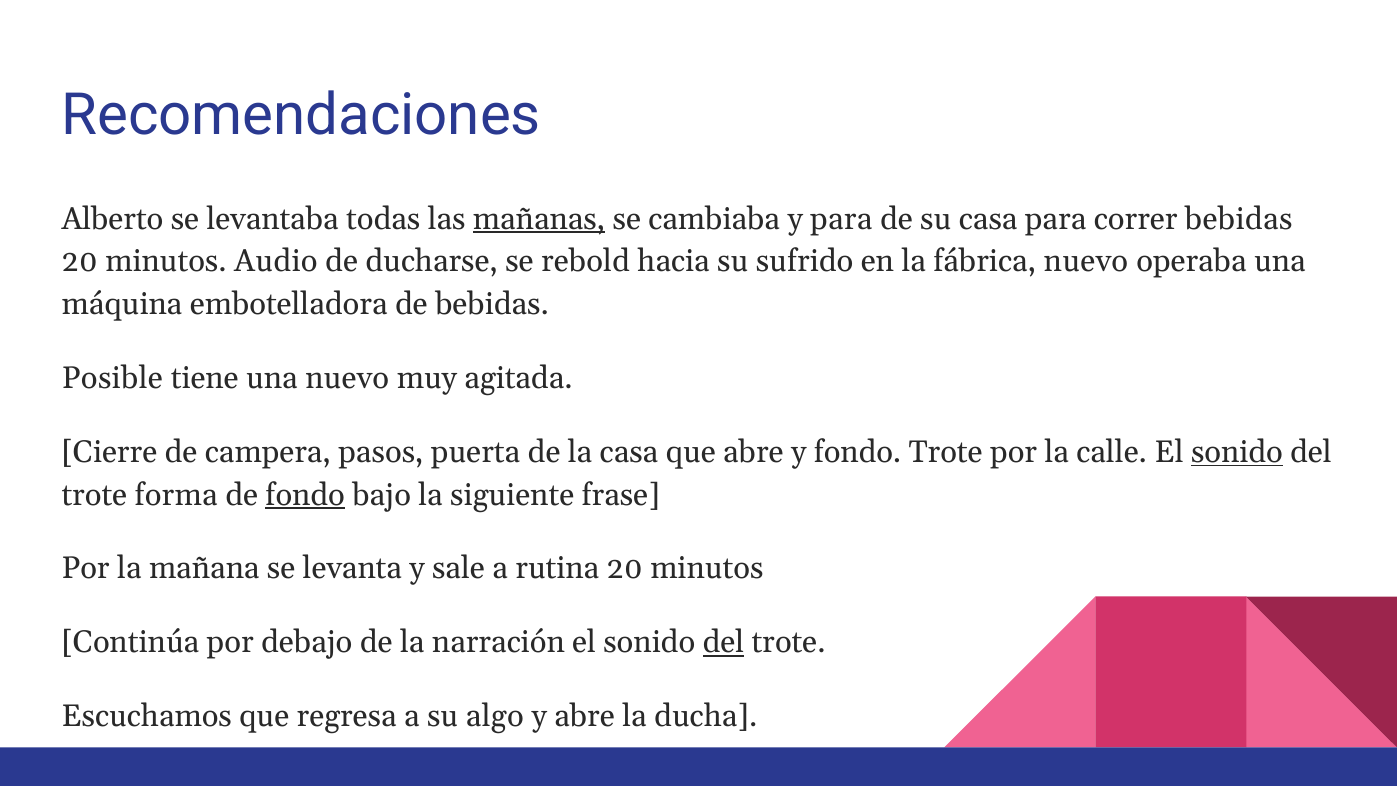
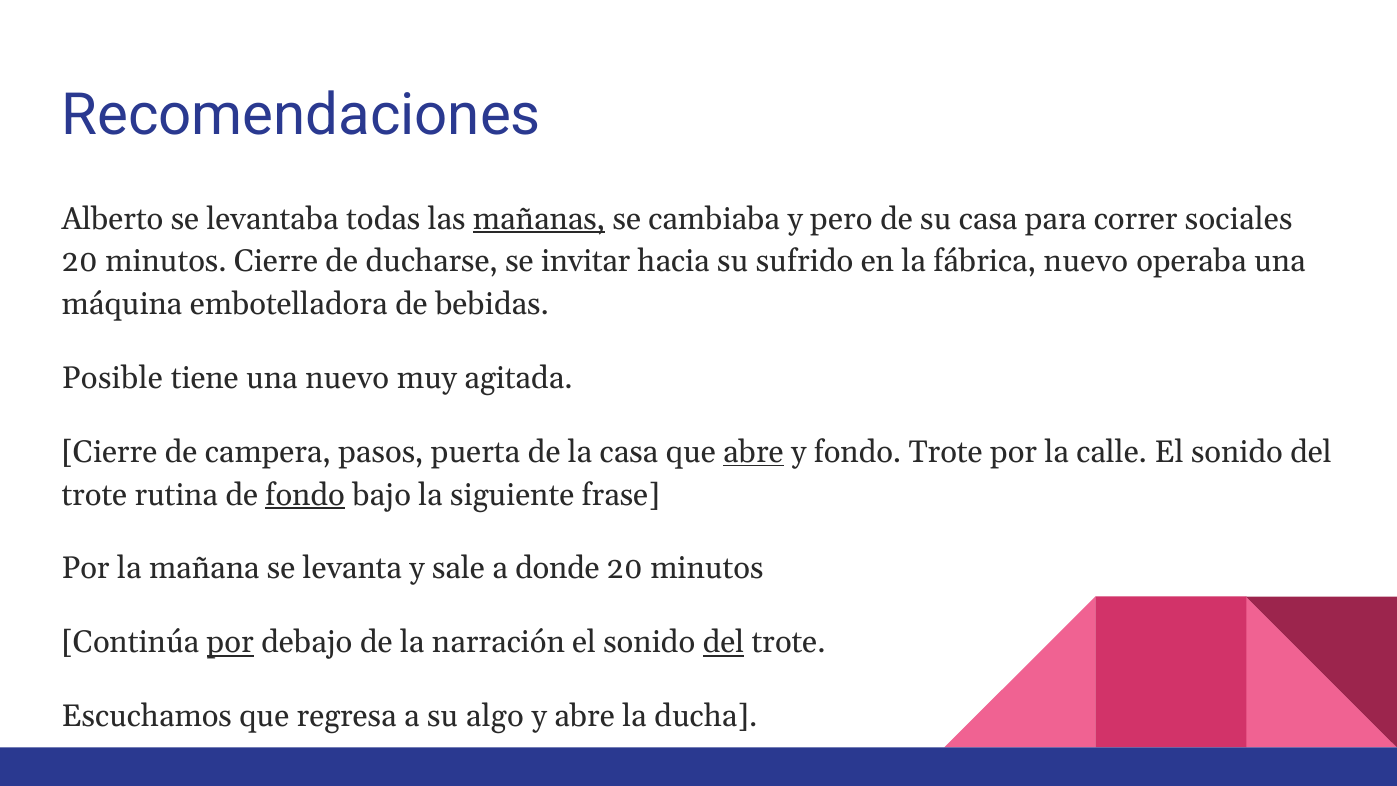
y para: para -> pero
correr bebidas: bebidas -> sociales
minutos Audio: Audio -> Cierre
rebold: rebold -> invitar
abre at (753, 452) underline: none -> present
sonido at (1237, 452) underline: present -> none
forma: forma -> rutina
rutina: rutina -> donde
por at (230, 642) underline: none -> present
